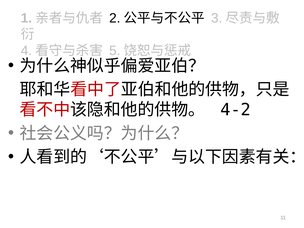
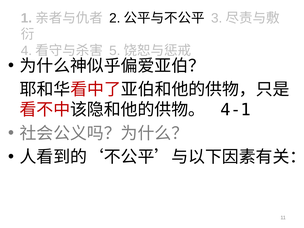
4-2: 4-2 -> 4-1
